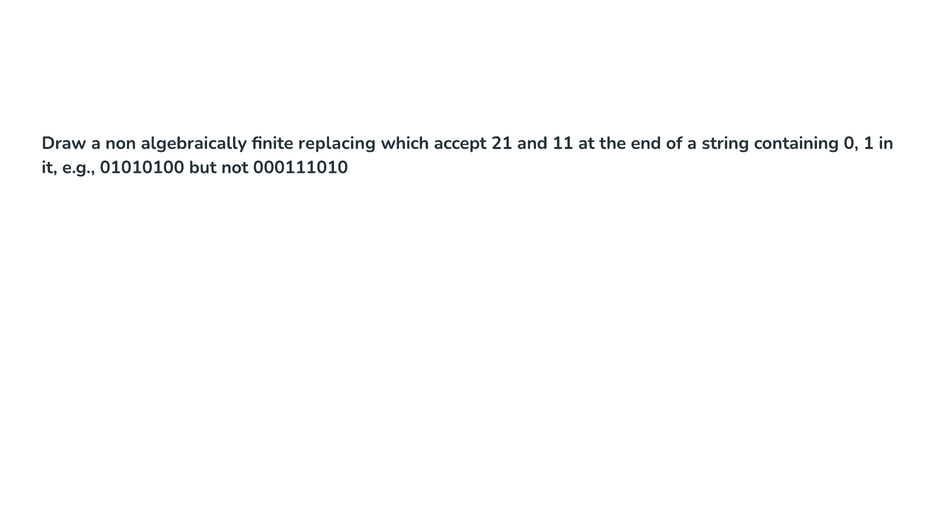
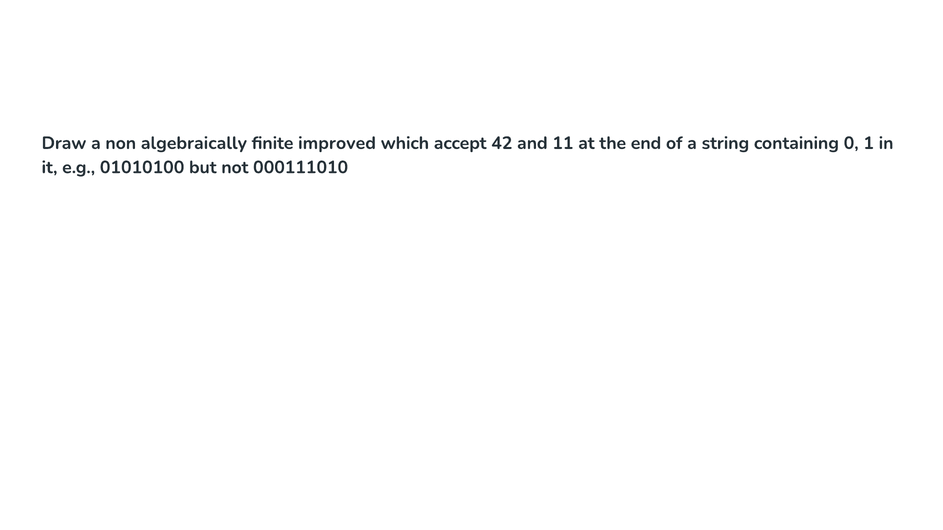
replacing: replacing -> improved
21: 21 -> 42
